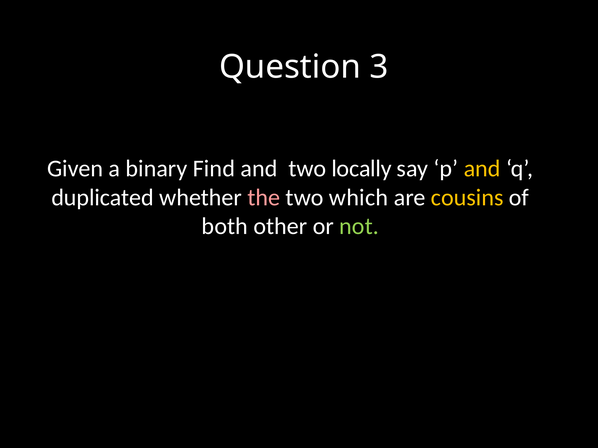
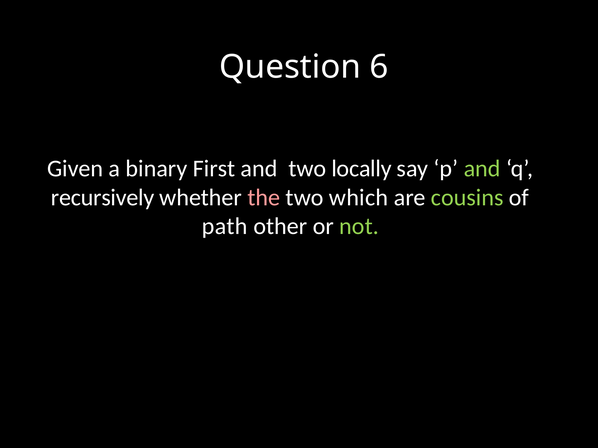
3: 3 -> 6
Find: Find -> First
and at (482, 169) colour: yellow -> light green
duplicated: duplicated -> recursively
cousins colour: yellow -> light green
both: both -> path
